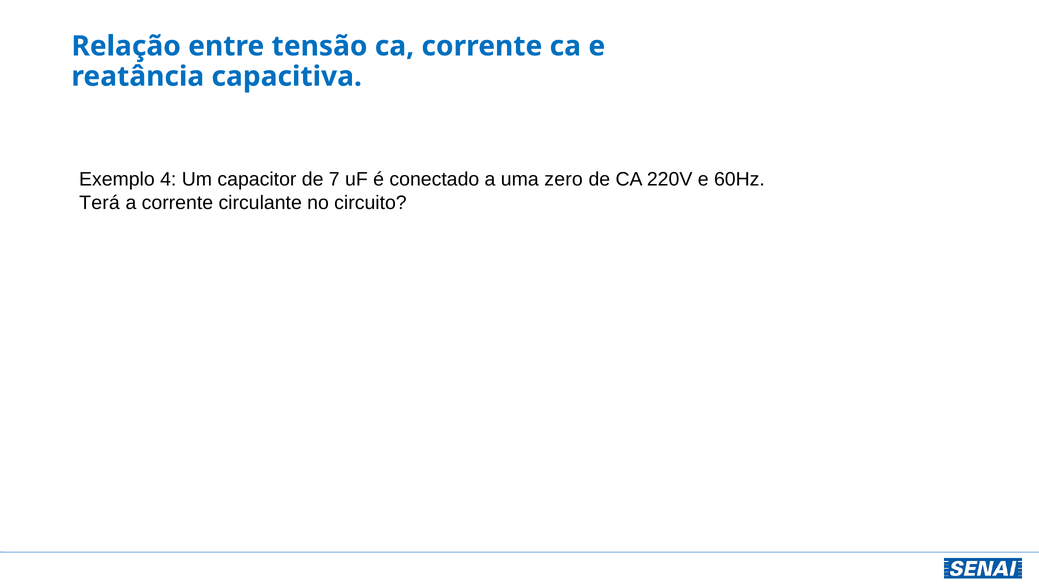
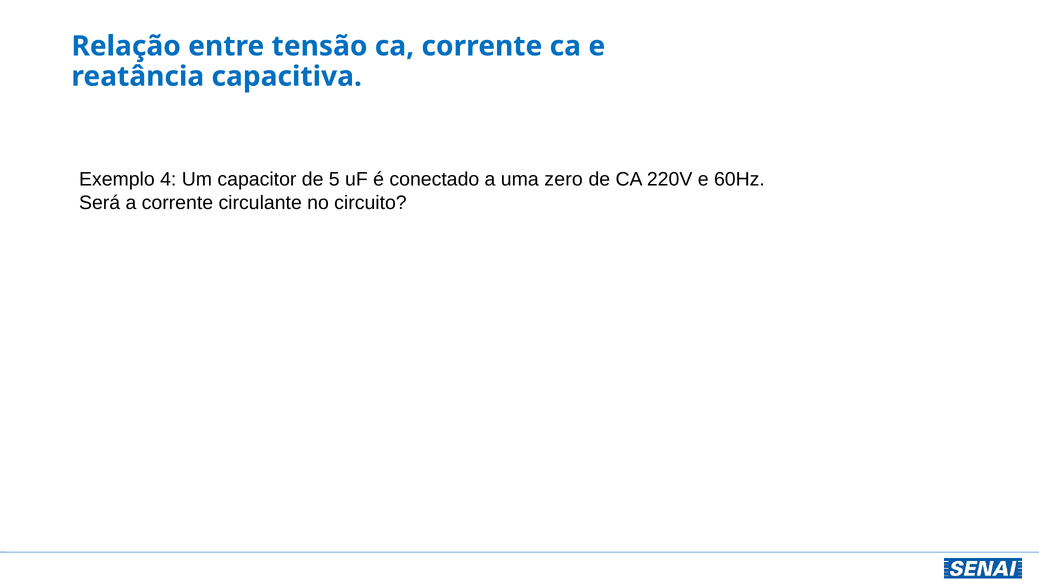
7: 7 -> 5
Terá: Terá -> Será
